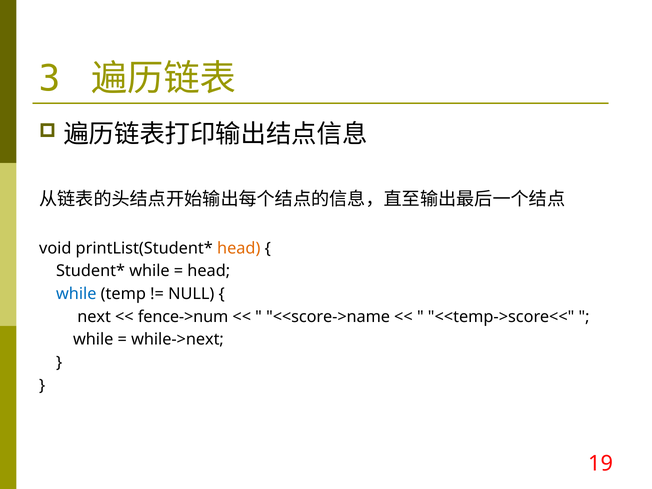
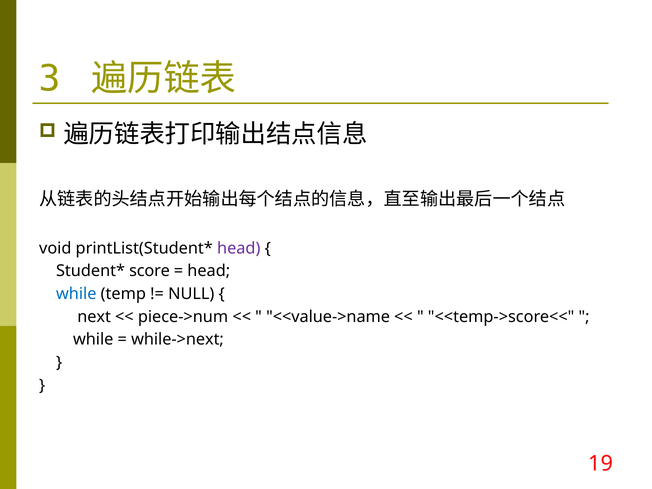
head at (239, 248) colour: orange -> purple
while at (149, 271): while -> score
fence->num: fence->num -> piece->num
<<score->name: <<score->name -> <<value->name
